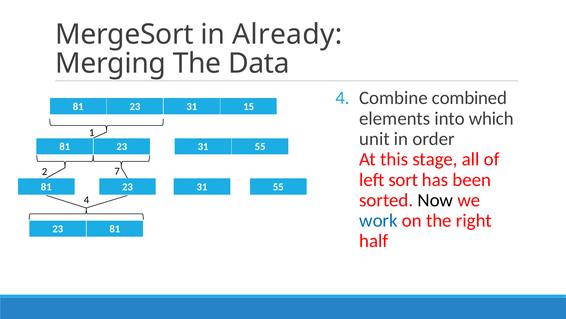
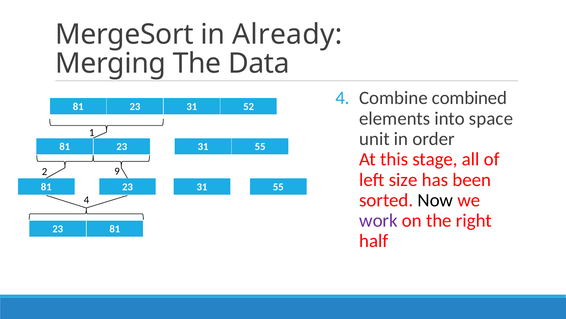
15: 15 -> 52
which: which -> space
7: 7 -> 9
sort: sort -> size
work colour: blue -> purple
